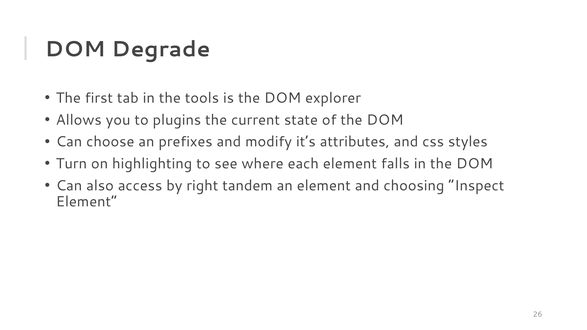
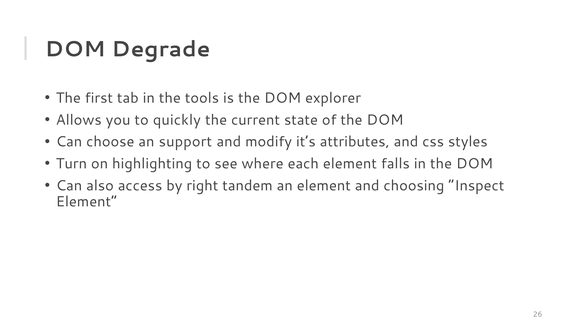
plugins: plugins -> quickly
prefixes: prefixes -> support
